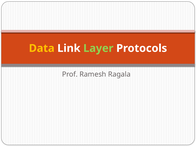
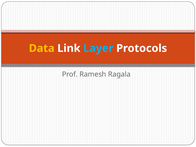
Layer colour: light green -> light blue
